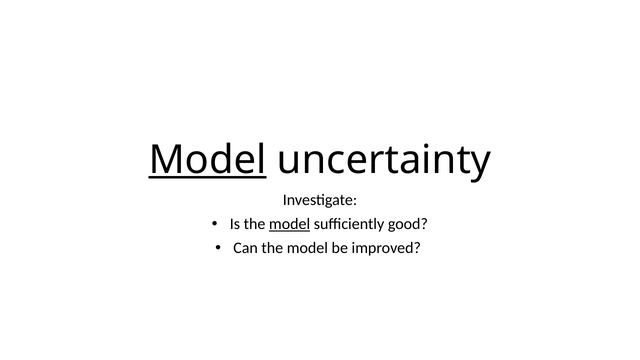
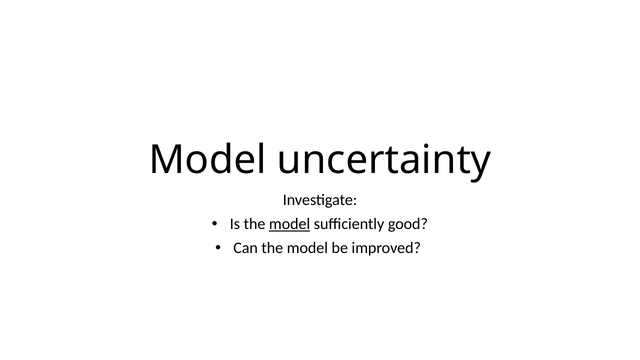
Model at (208, 160) underline: present -> none
